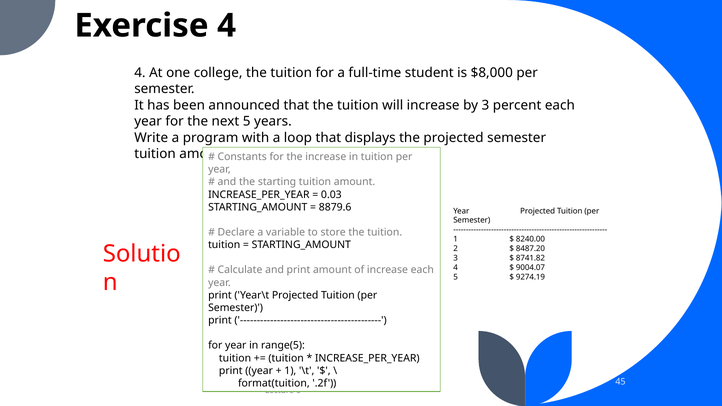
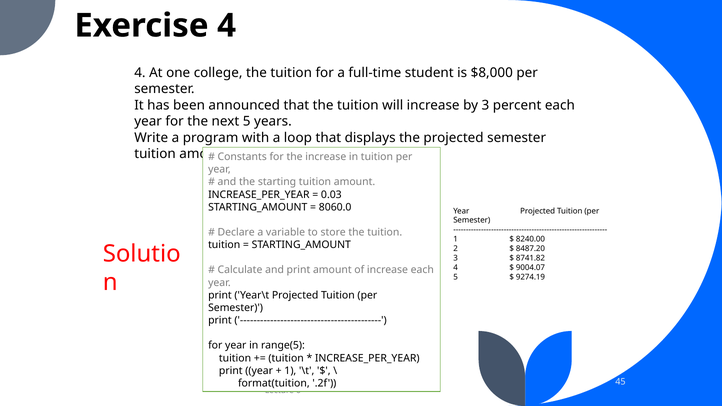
8879.6: 8879.6 -> 8060.0
